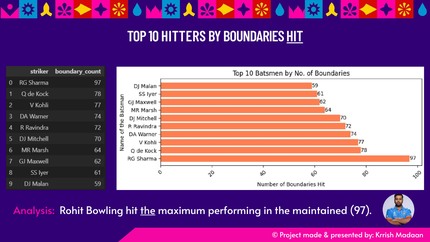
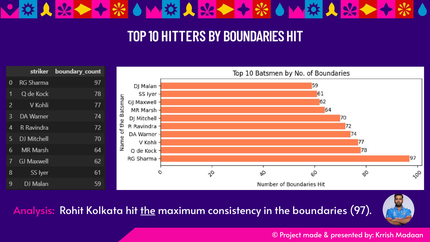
HIT at (295, 36) underline: present -> none
Bowling: Bowling -> Kolkata
performing: performing -> consistency
the maintained: maintained -> boundaries
